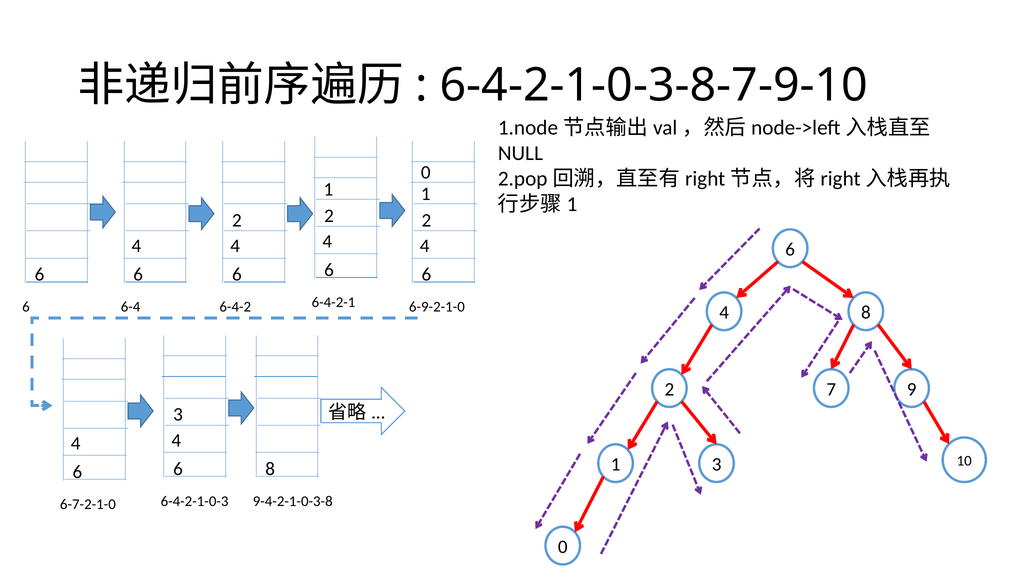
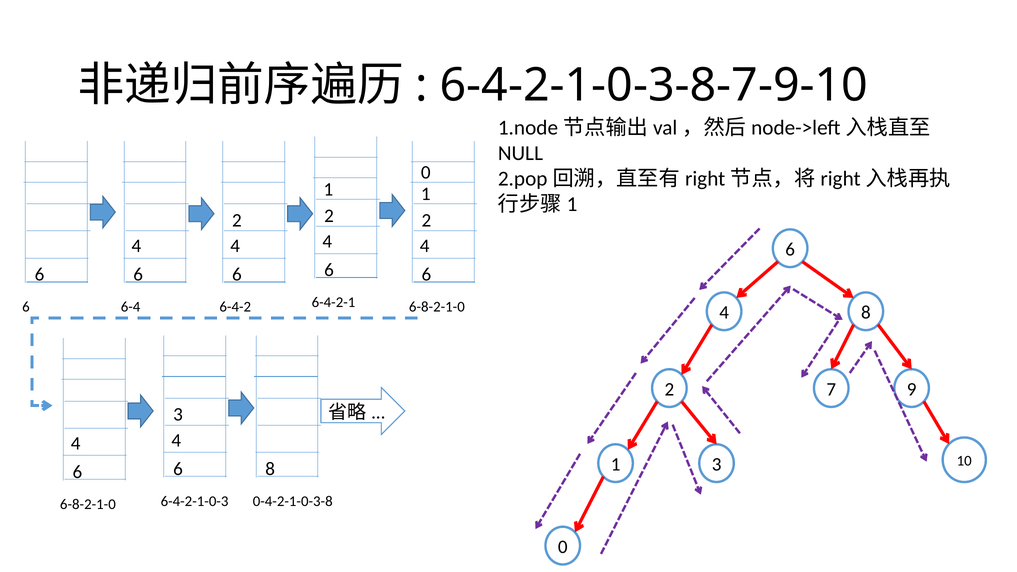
6-9-2-1-0 at (437, 307): 6-9-2-1-0 -> 6-8-2-1-0
9-4-2-1-0-3-8: 9-4-2-1-0-3-8 -> 0-4-2-1-0-3-8
6-7-2-1-0 at (88, 504): 6-7-2-1-0 -> 6-8-2-1-0
